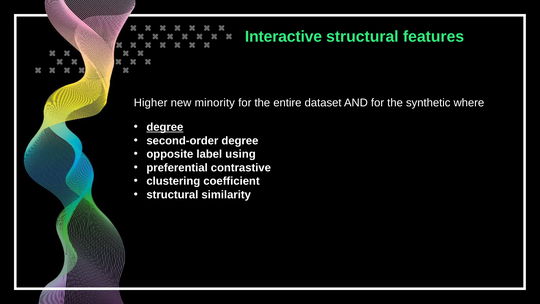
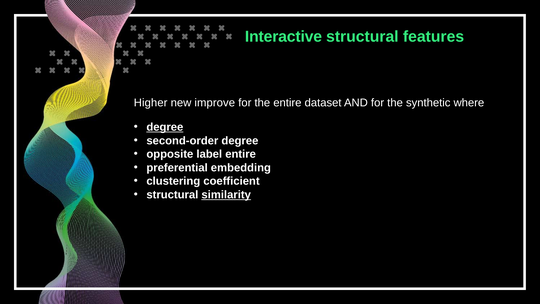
minority: minority -> improve
label using: using -> entire
contrastive: contrastive -> embedding
similarity underline: none -> present
